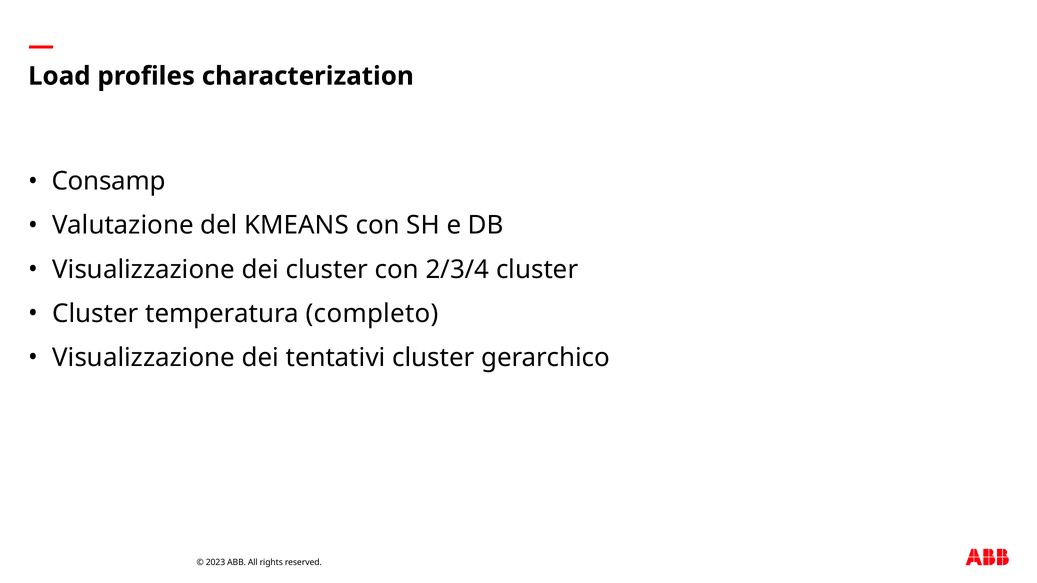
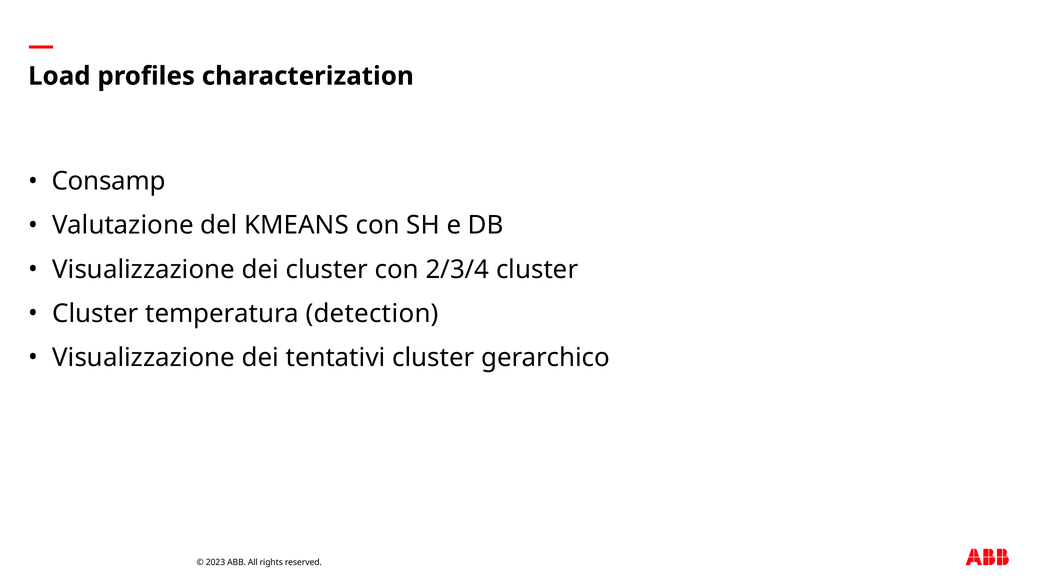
completo: completo -> detection
